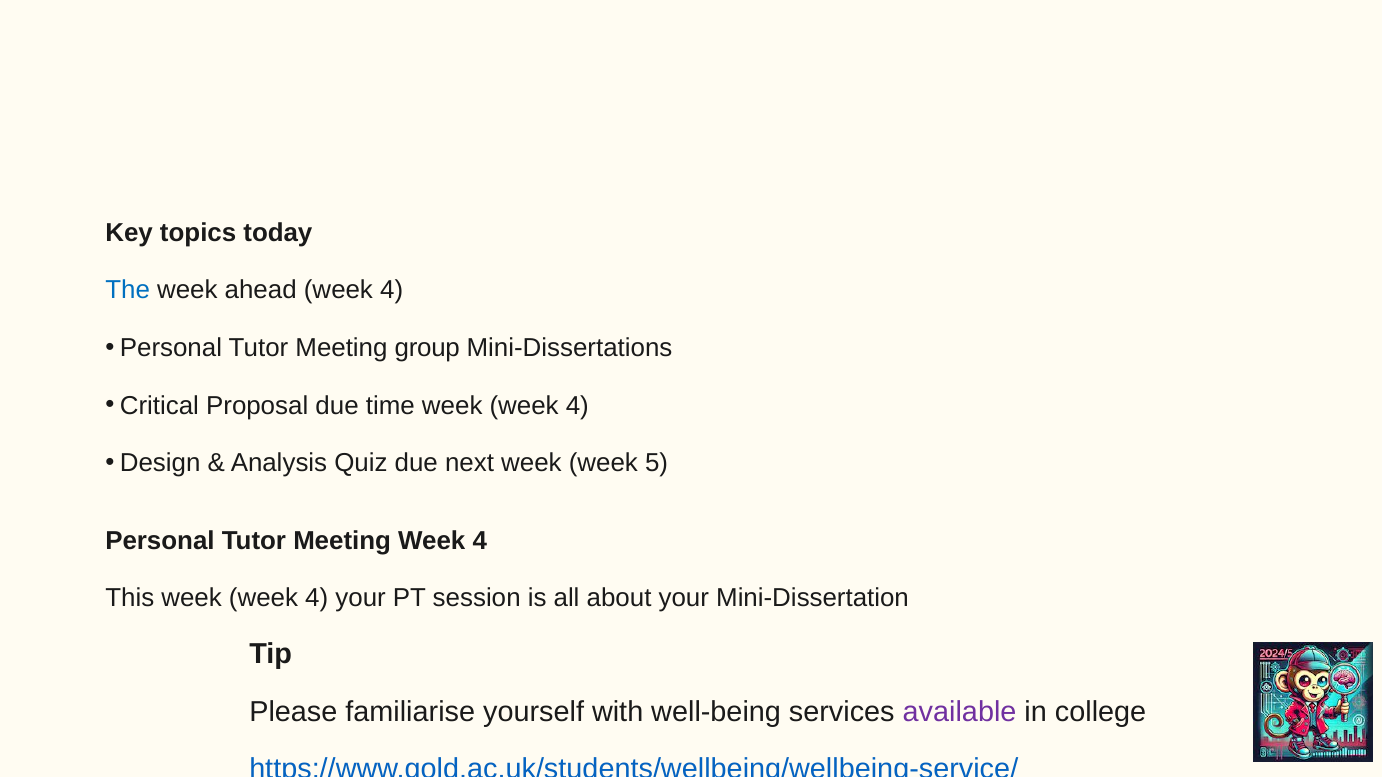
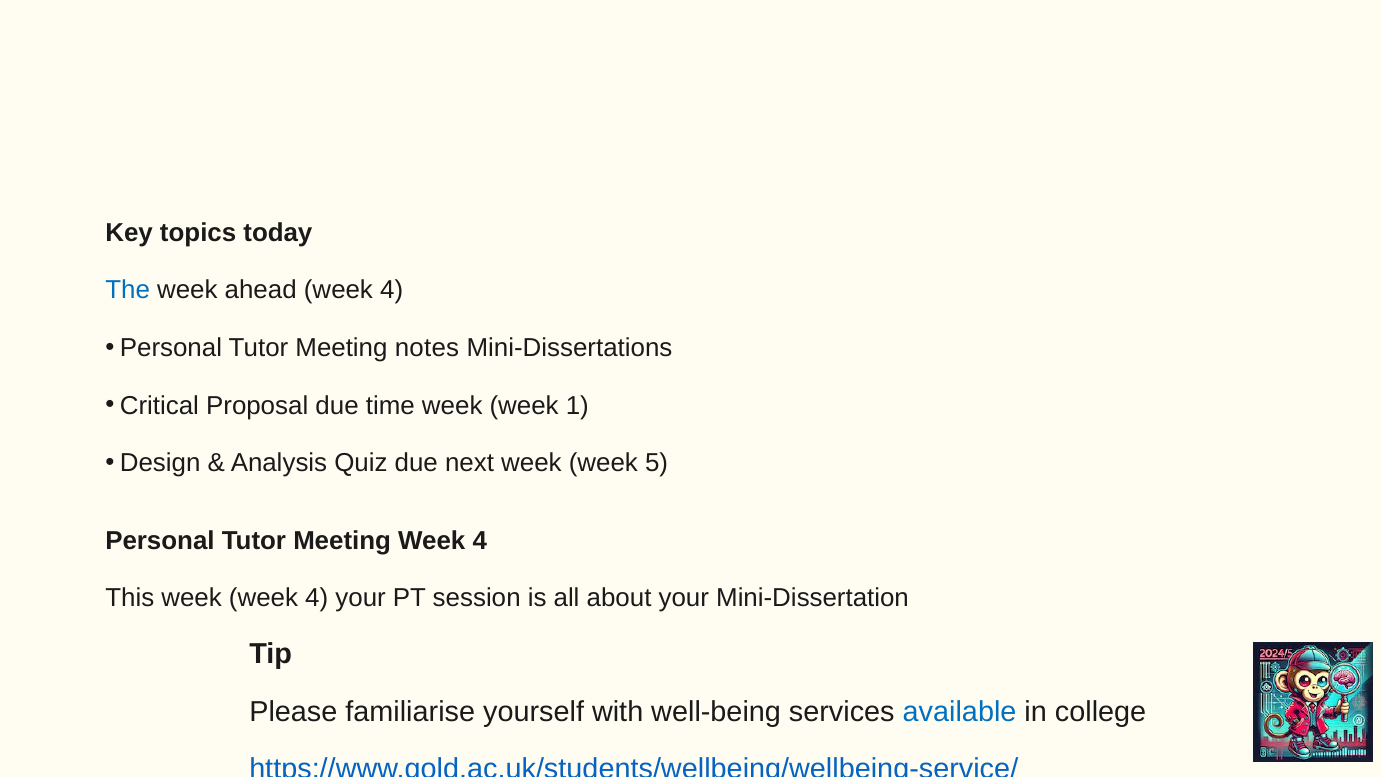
group: group -> notes
4 at (577, 406): 4 -> 1
available colour: purple -> blue
